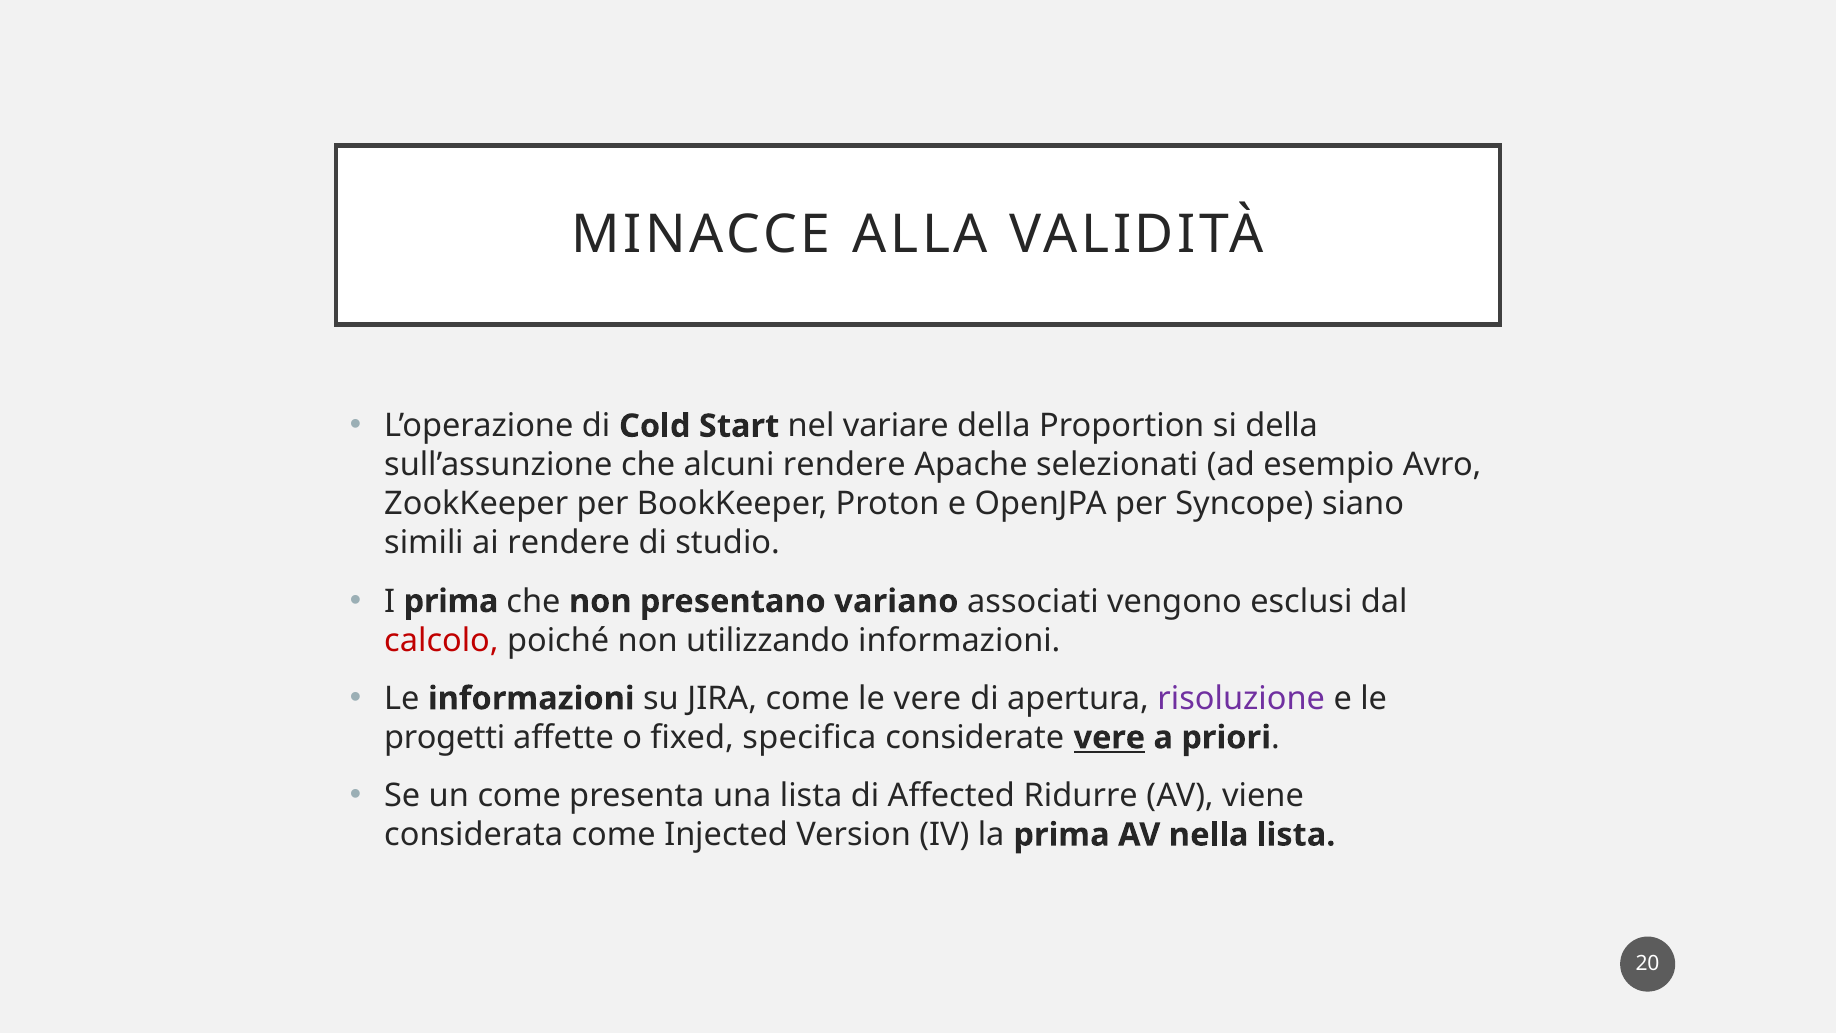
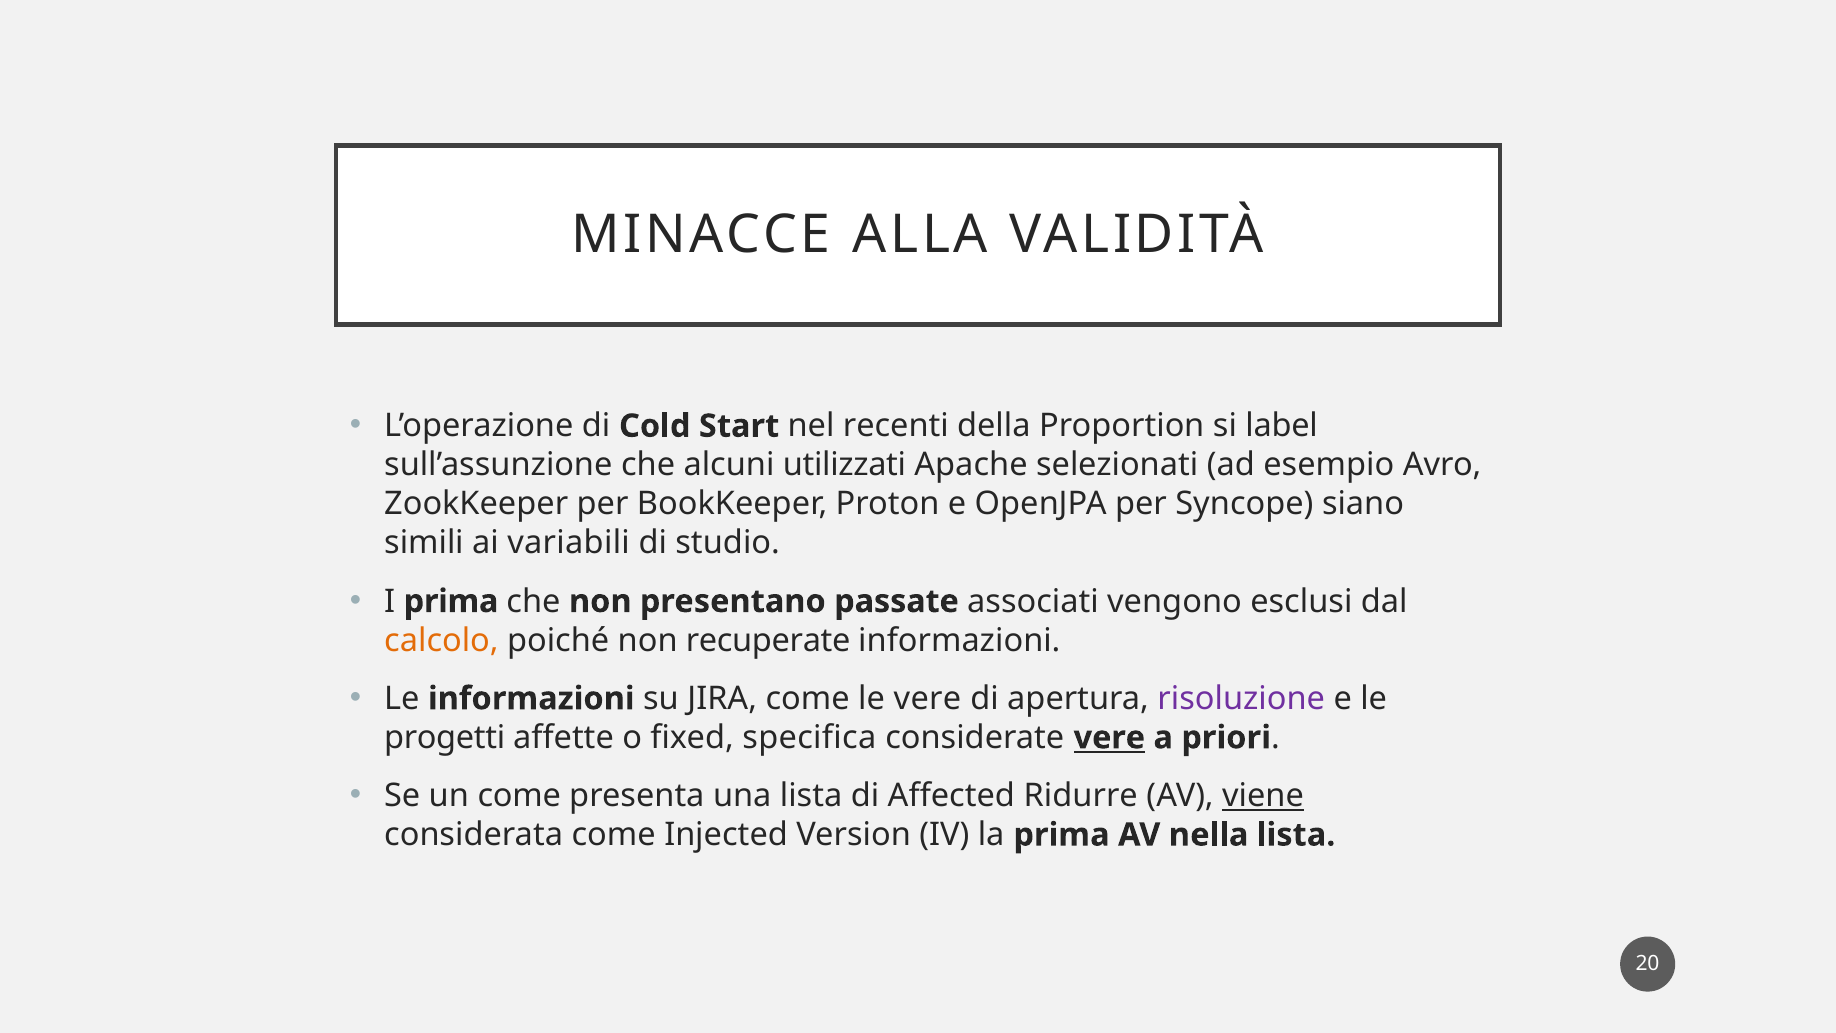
variare: variare -> recenti
si della: della -> label
alcuni rendere: rendere -> utilizzati
ai rendere: rendere -> variabili
variano: variano -> passate
calcolo colour: red -> orange
utilizzando: utilizzando -> recuperate
viene underline: none -> present
